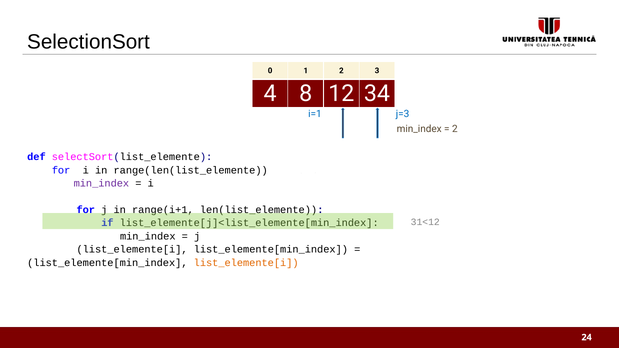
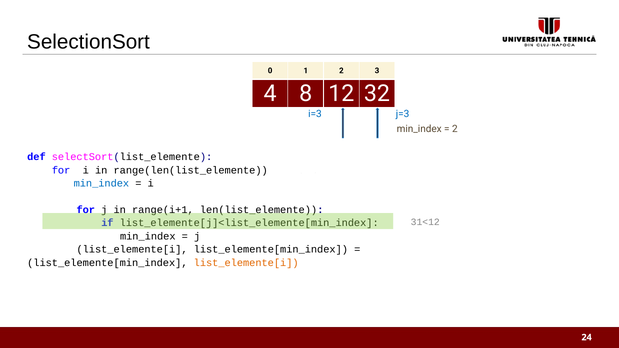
34: 34 -> 32
i=1: i=1 -> i=3
min_index at (101, 184) colour: purple -> blue
